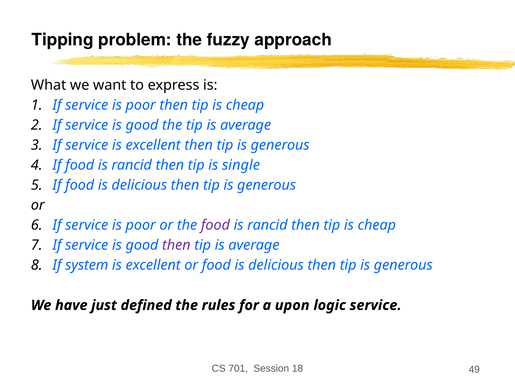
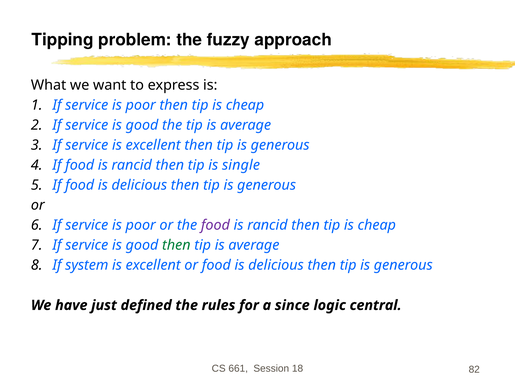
then at (176, 245) colour: purple -> green
upon: upon -> since
logic service: service -> central
701: 701 -> 661
49: 49 -> 82
